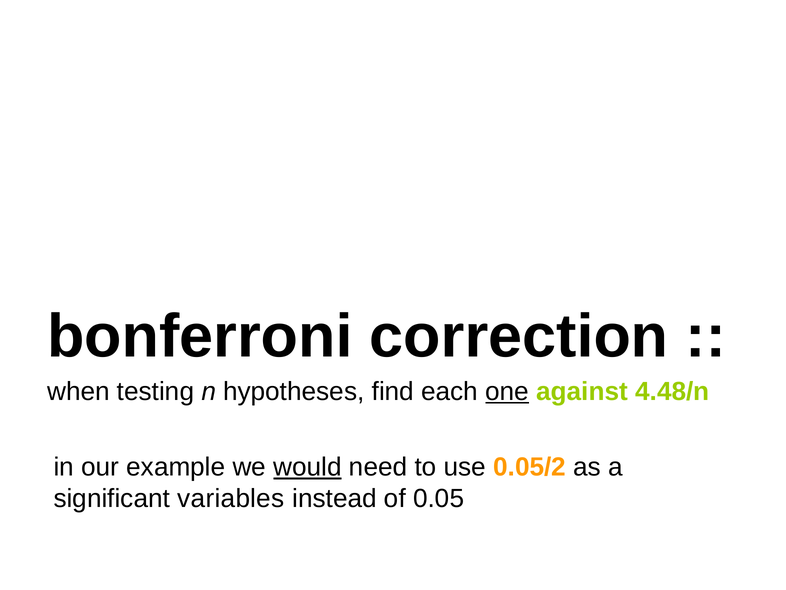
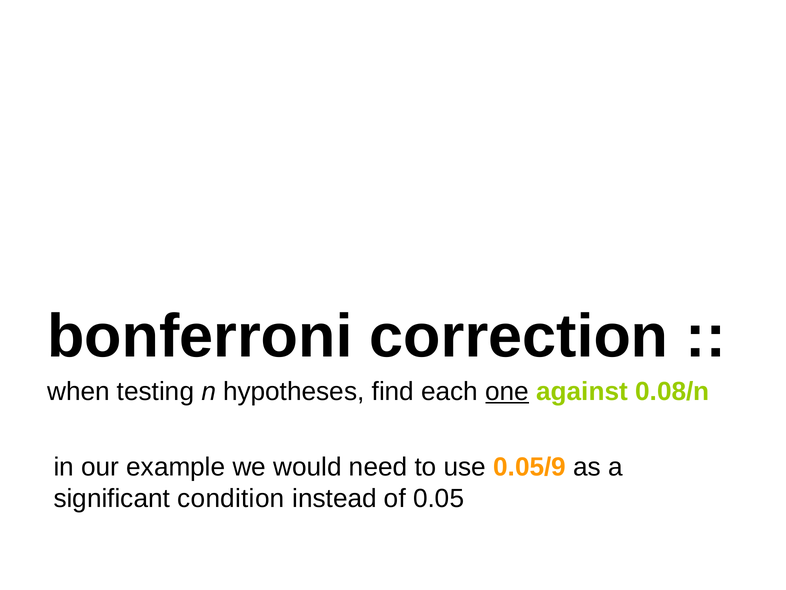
4.48/n: 4.48/n -> 0.08/n
would underline: present -> none
0.05/2: 0.05/2 -> 0.05/9
variables: variables -> condition
